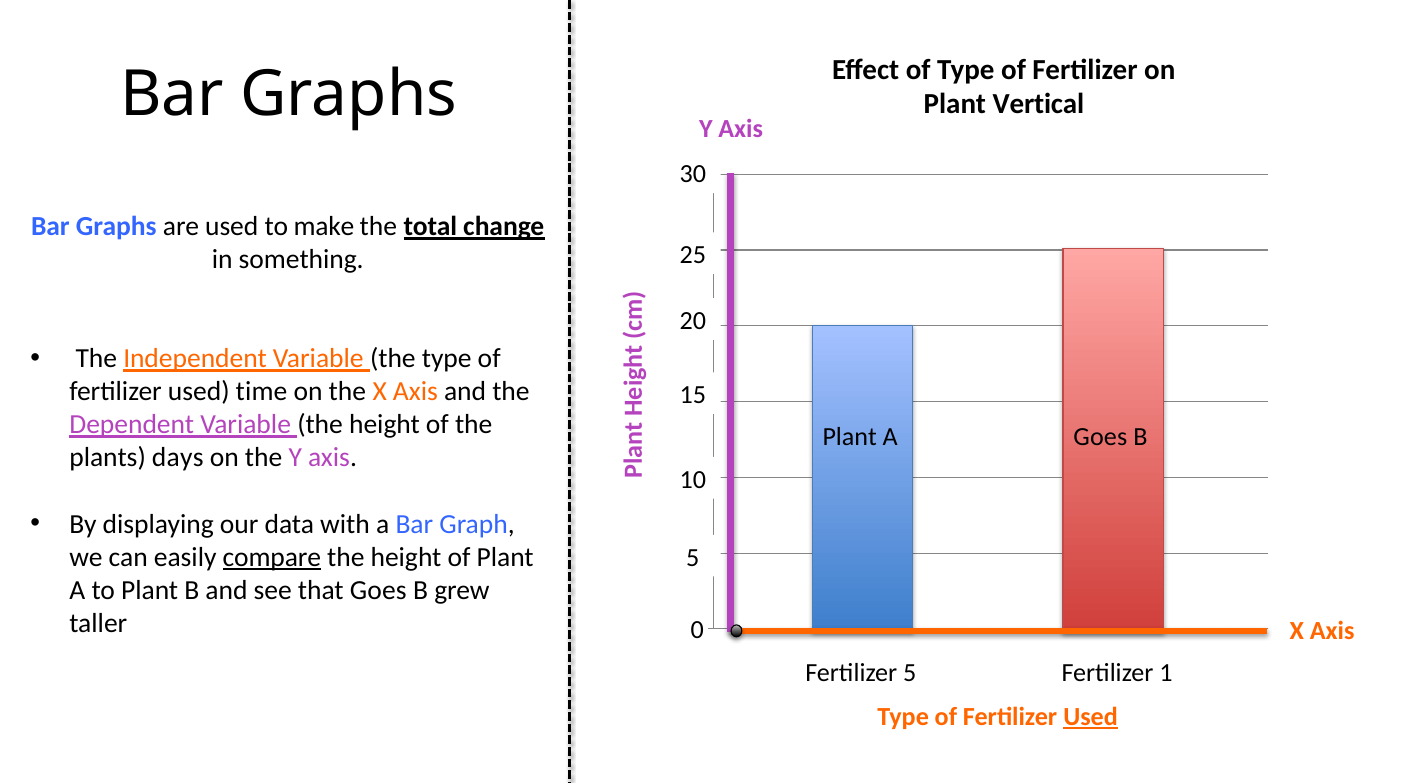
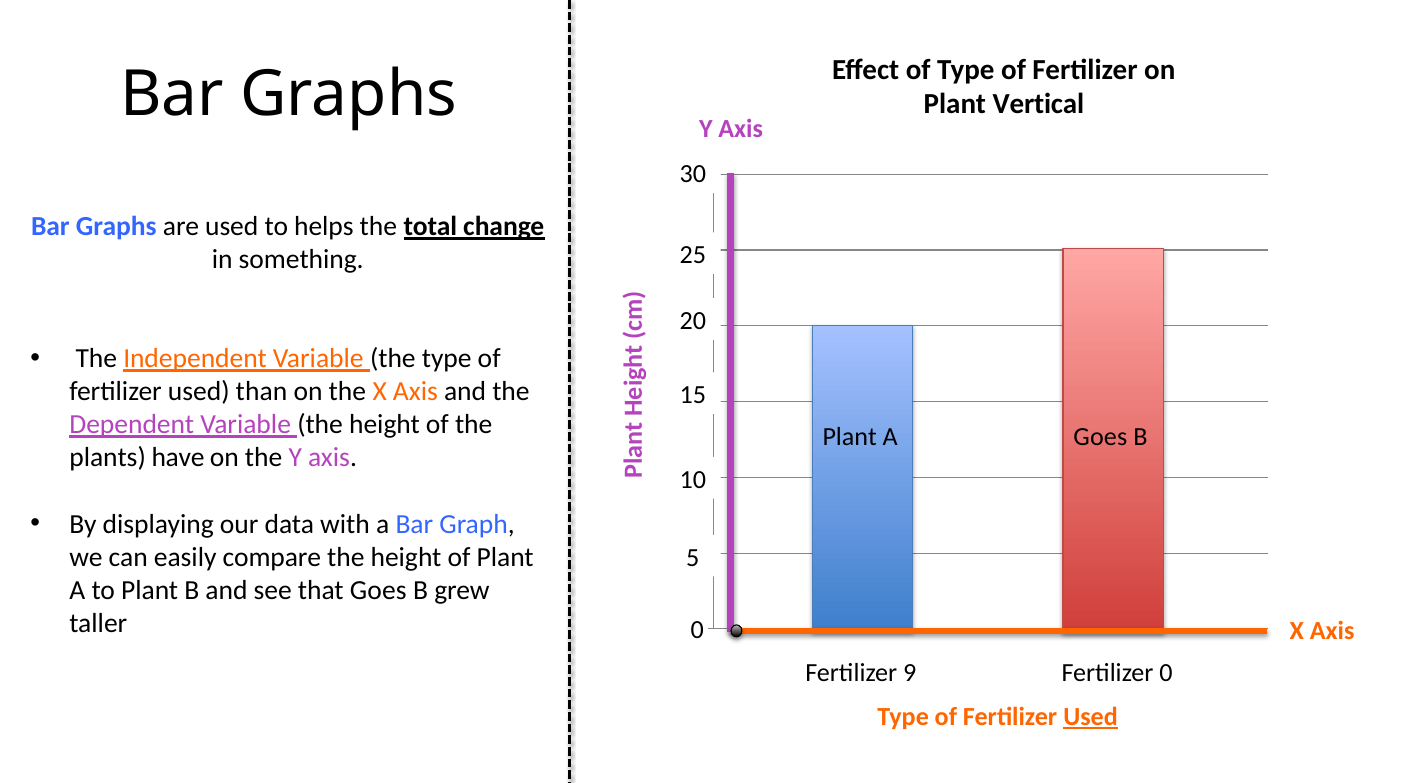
make: make -> helps
time: time -> than
days: days -> have
compare underline: present -> none
Fertilizer 5: 5 -> 9
Fertilizer 1: 1 -> 0
